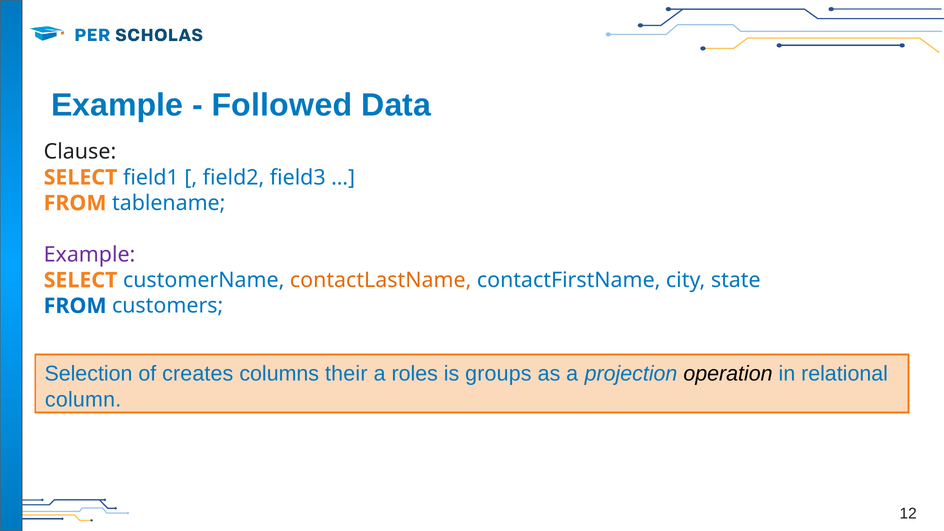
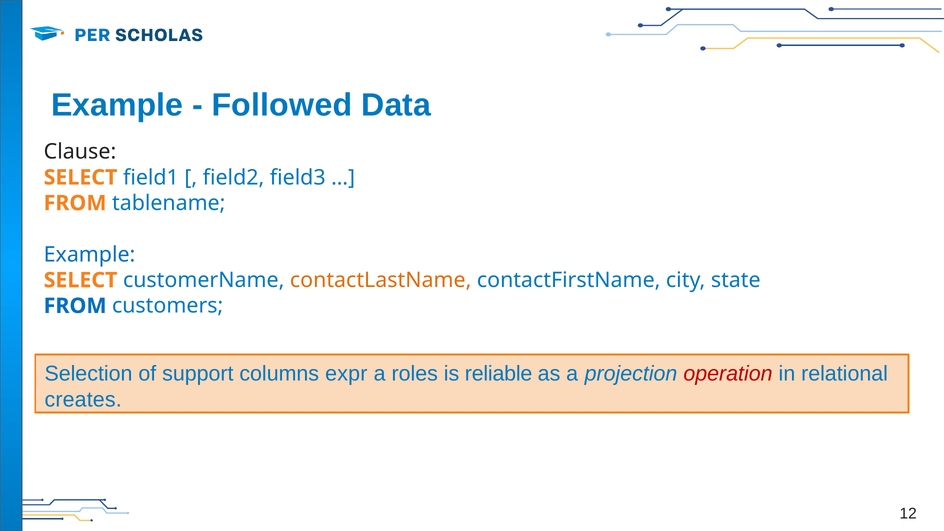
Example at (90, 255) colour: purple -> blue
creates: creates -> support
their: their -> expr
groups: groups -> reliable
operation colour: black -> red
column: column -> creates
